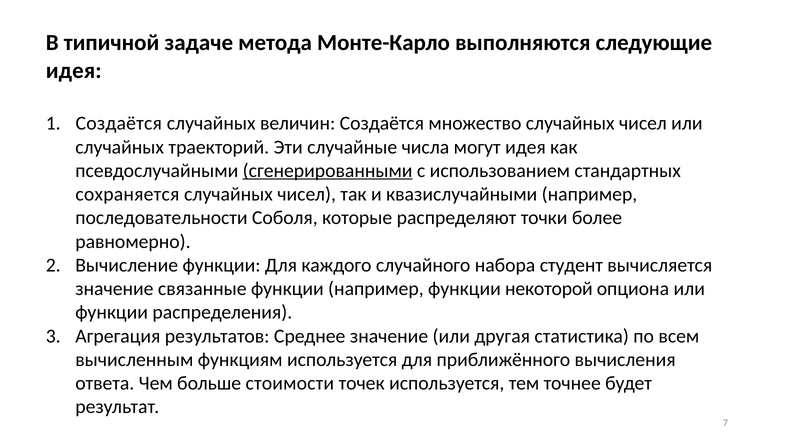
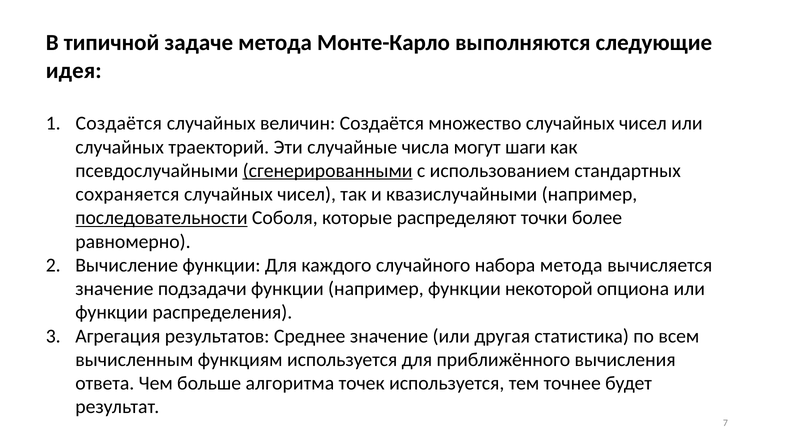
могут идея: идея -> шаги
последовательности underline: none -> present
набора студент: студент -> метода
связанные: связанные -> подзадачи
стоимости: стоимости -> алгоритма
